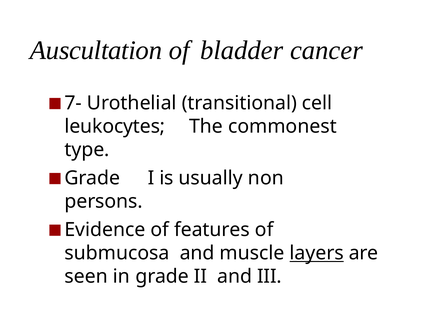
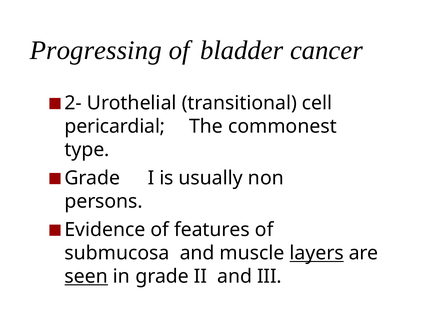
Auscultation: Auscultation -> Progressing
7-: 7- -> 2-
leukocytes: leukocytes -> pericardial
seen underline: none -> present
